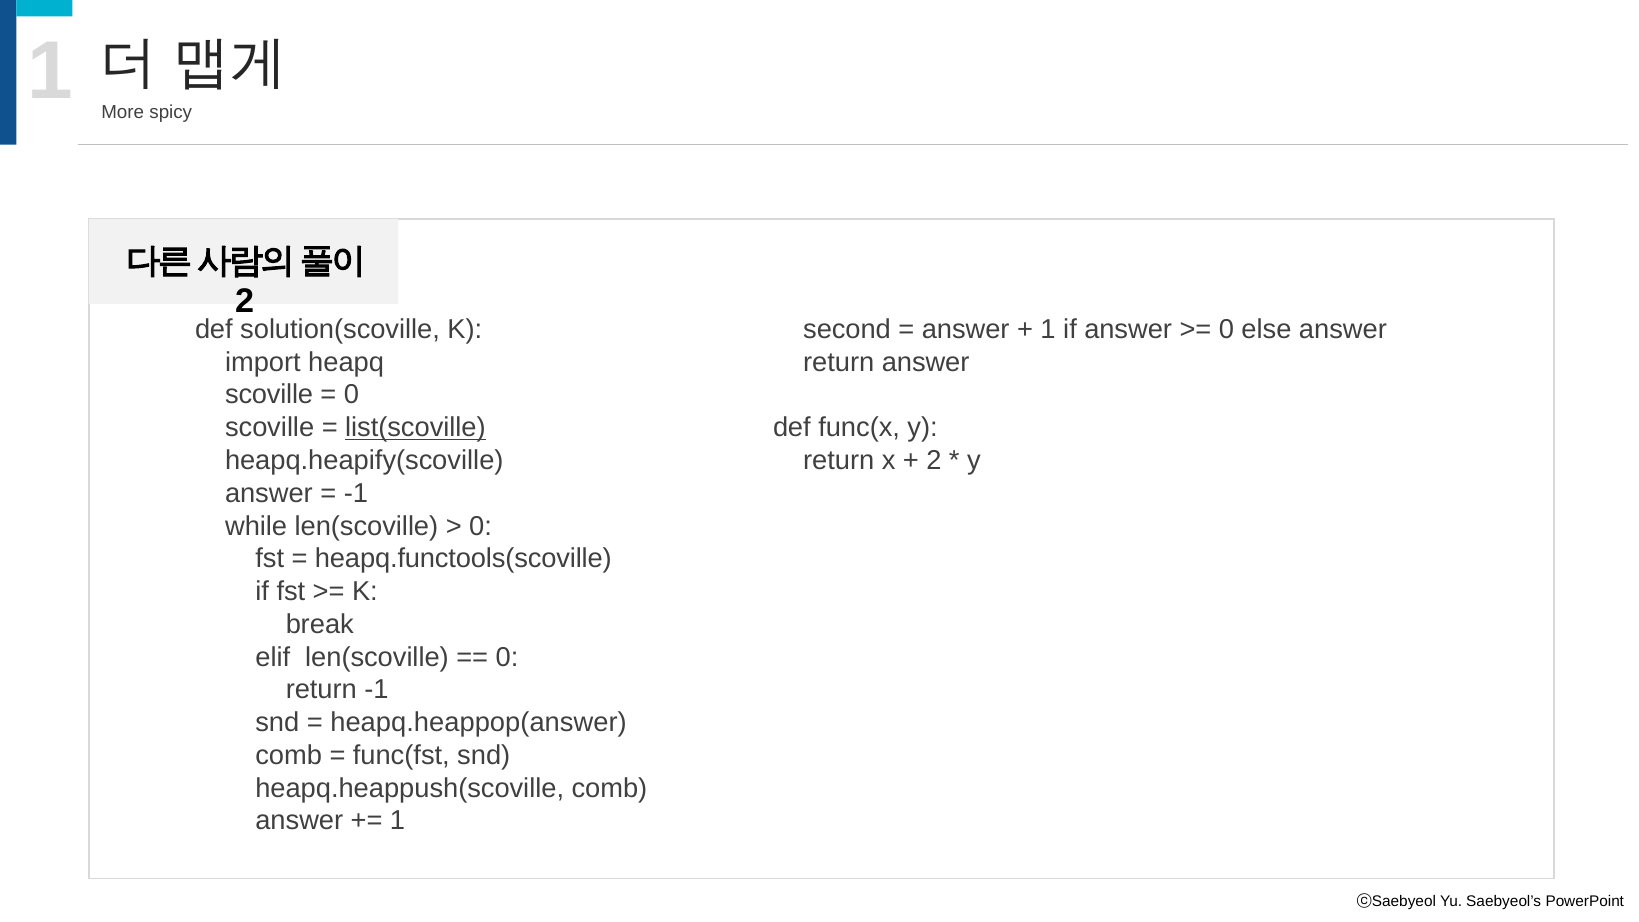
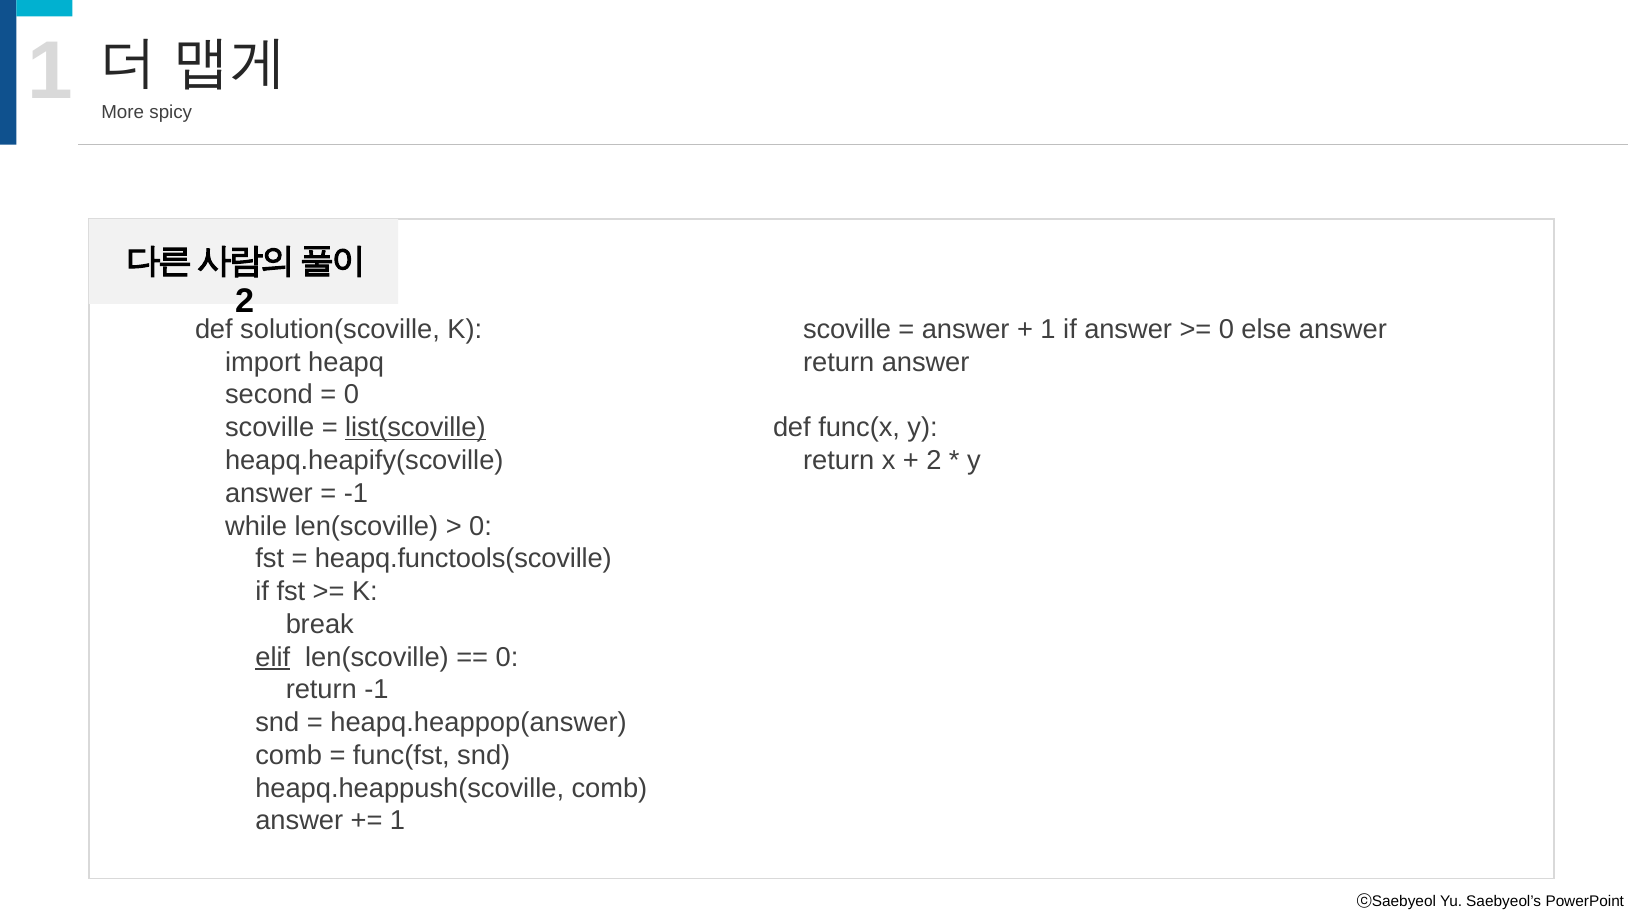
second at (847, 329): second -> scoville
scoville at (269, 395): scoville -> second
elif underline: none -> present
